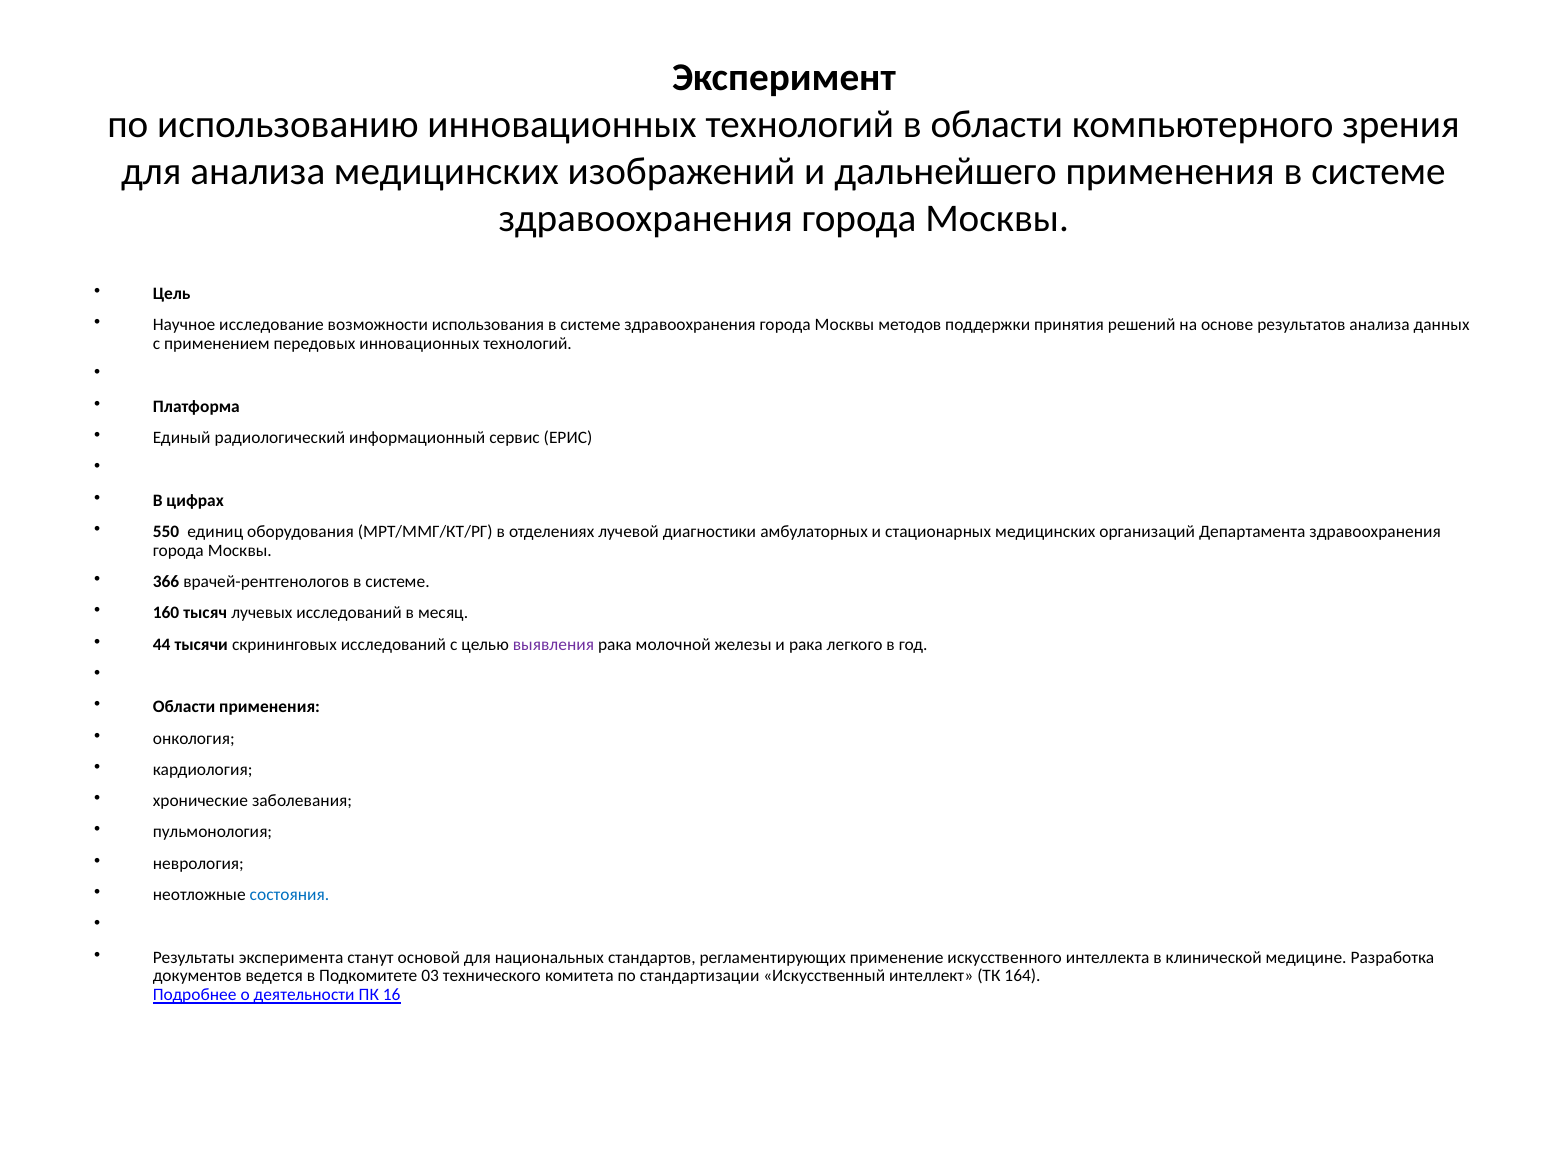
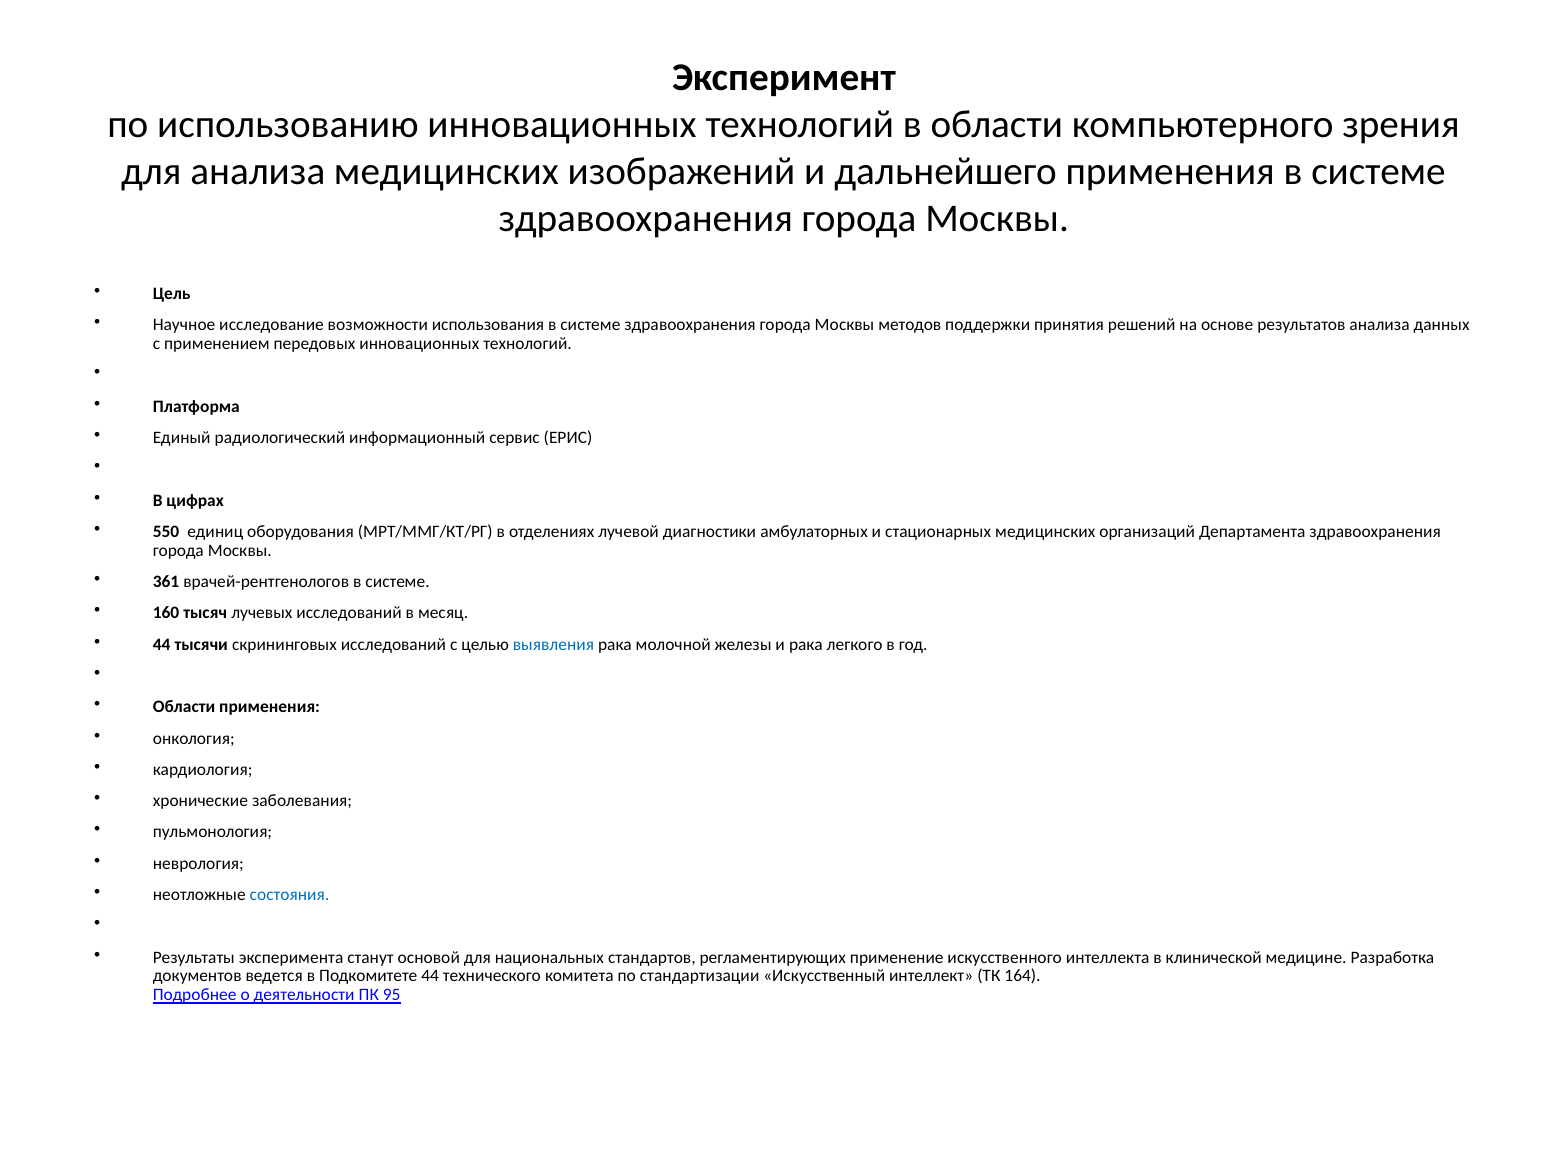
366: 366 -> 361
выявления colour: purple -> blue
Подкомитете 03: 03 -> 44
16: 16 -> 95
